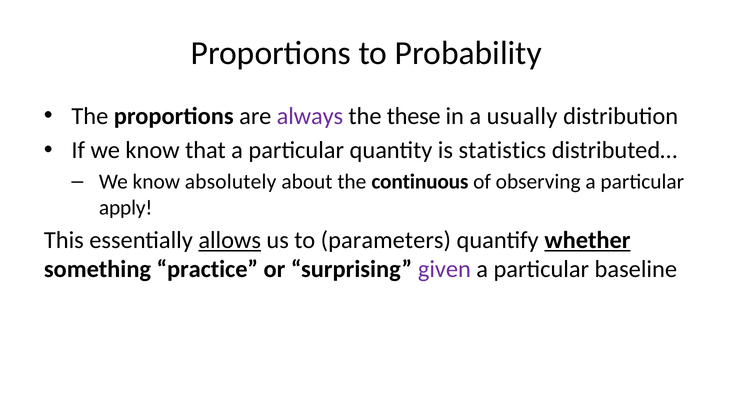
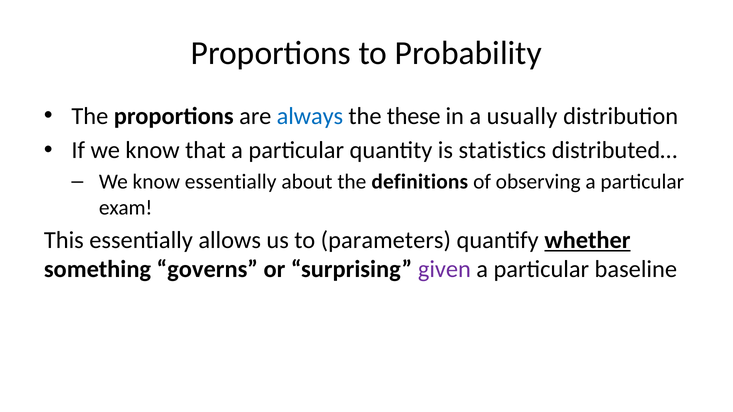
always colour: purple -> blue
know absolutely: absolutely -> essentially
continuous: continuous -> definitions
apply: apply -> exam
allows underline: present -> none
practice: practice -> governs
